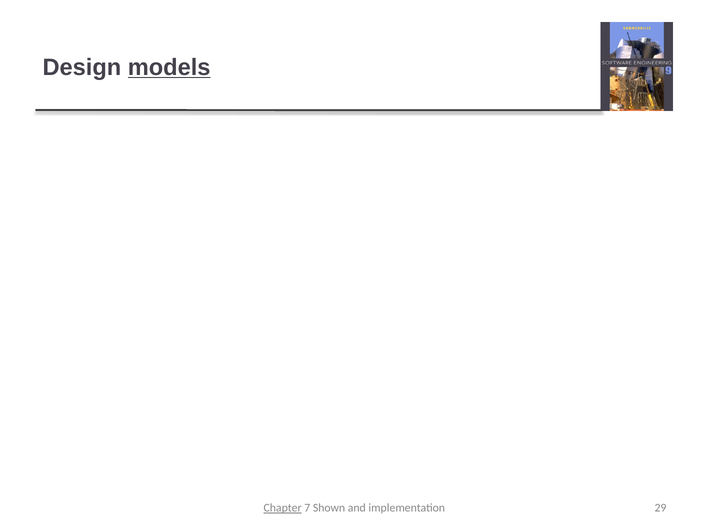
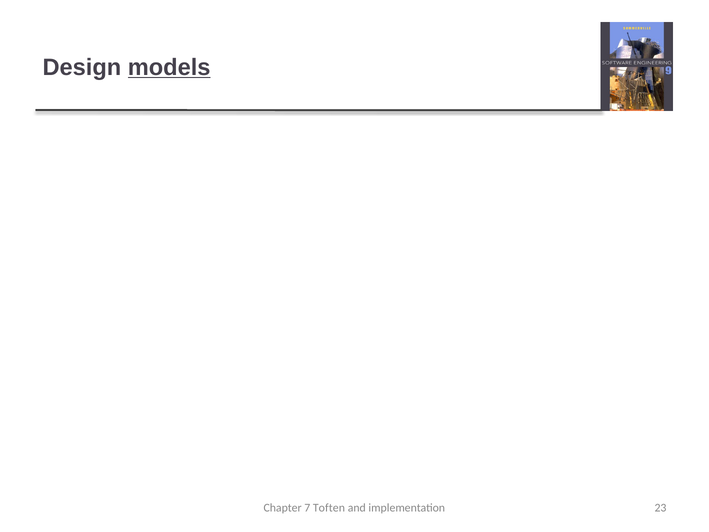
Chapter underline: present -> none
Shown: Shown -> Toften
29: 29 -> 23
